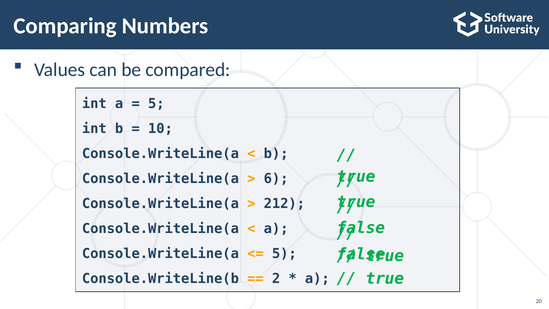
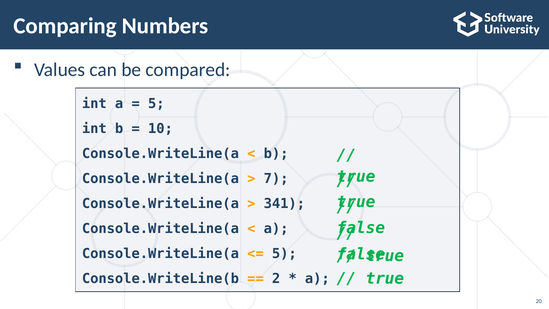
6: 6 -> 7
212: 212 -> 341
